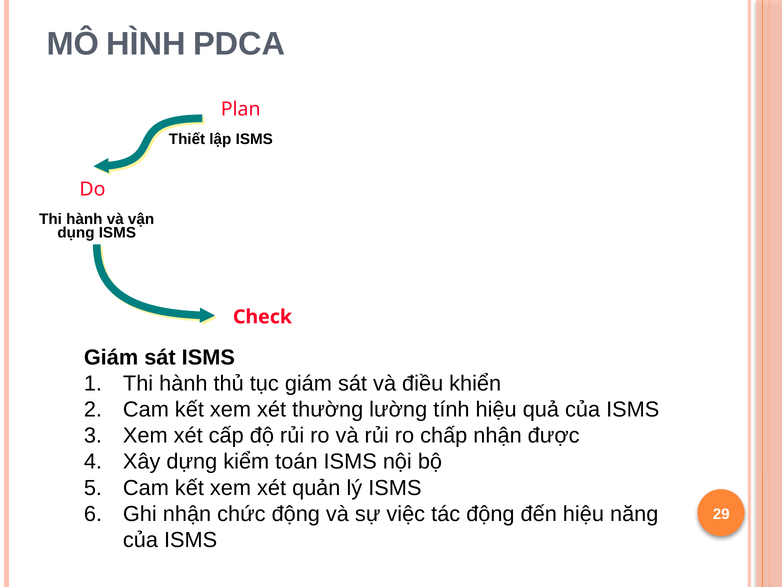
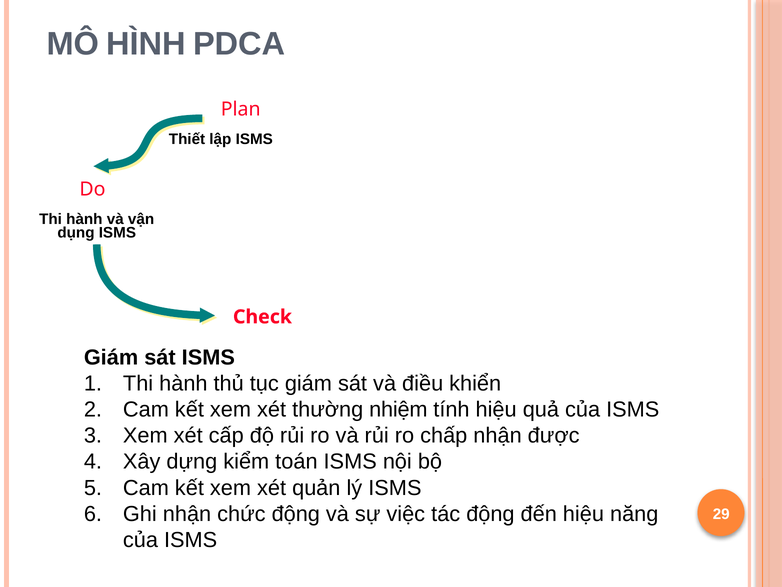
lường: lường -> nhiệm
